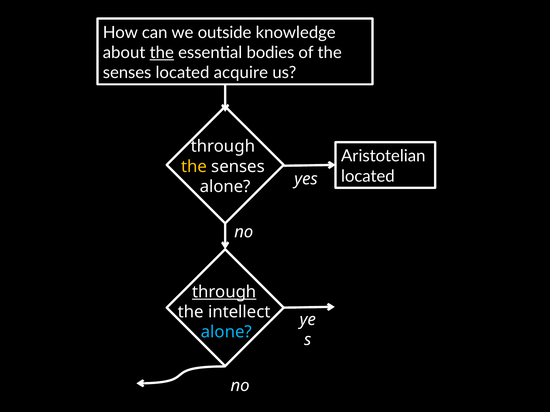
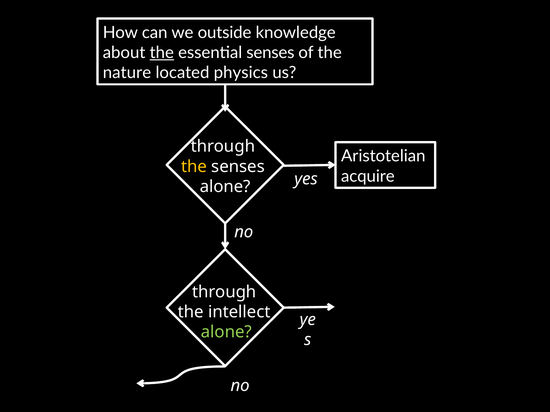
essential bodies: bodies -> senses
senses at (127, 73): senses -> nature
acquire: acquire -> physics
located at (368, 176): located -> acquire
through at (224, 292) underline: present -> none
alone at (226, 332) colour: light blue -> light green
